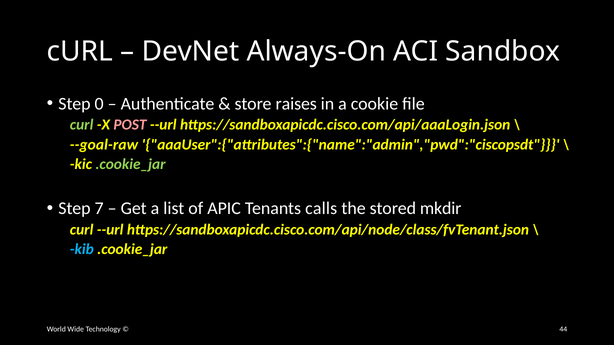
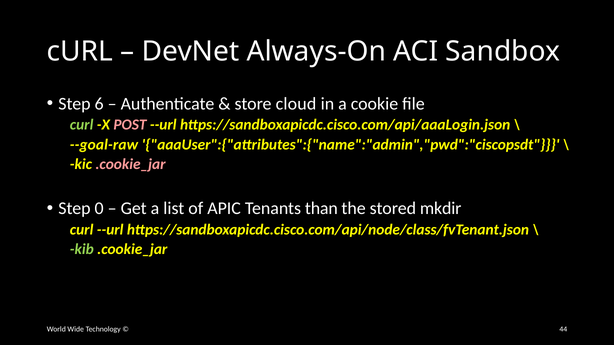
0: 0 -> 6
raises: raises -> cloud
.cookie_jar at (130, 164) colour: light green -> pink
7: 7 -> 0
calls: calls -> than
kib colour: light blue -> light green
